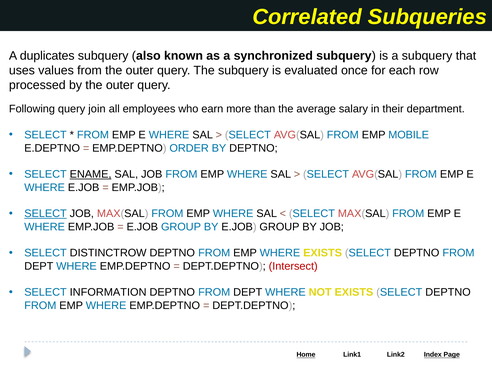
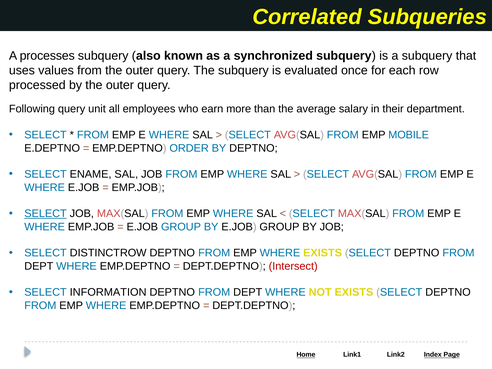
duplicates: duplicates -> processes
join: join -> unit
ENAME underline: present -> none
